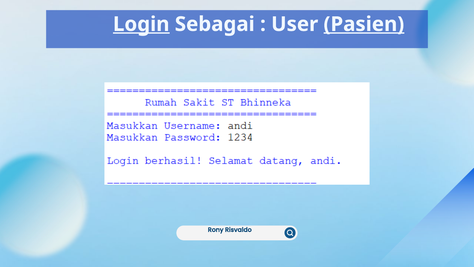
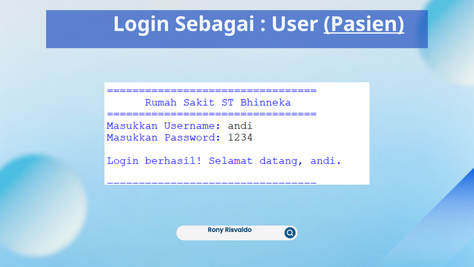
Login underline: present -> none
